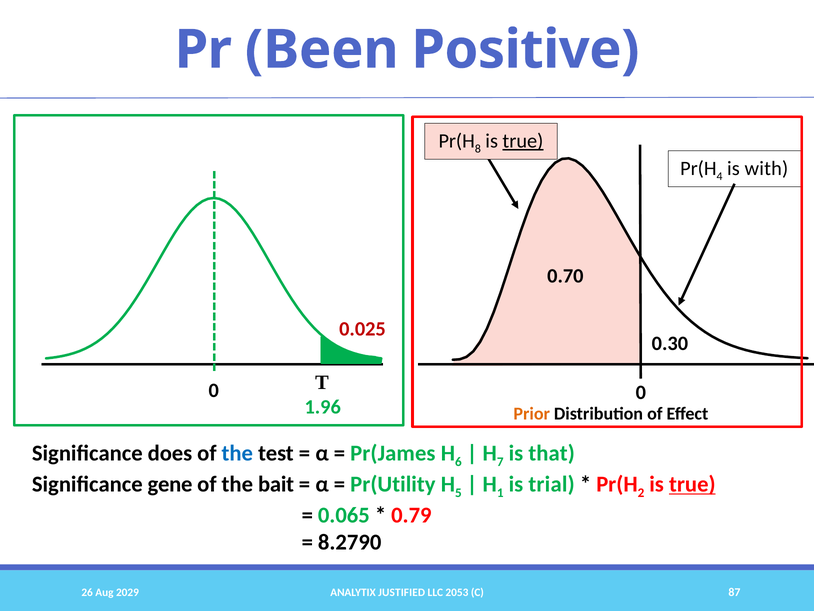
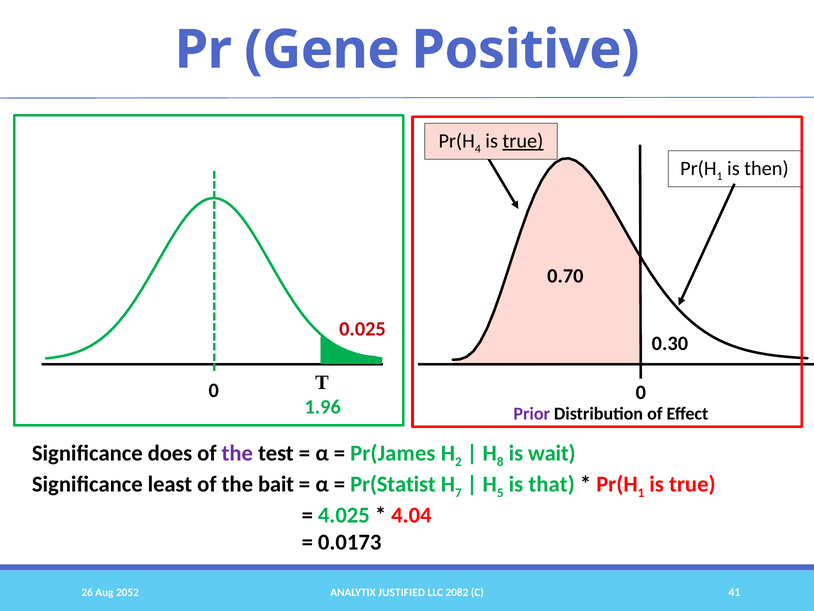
Been: Been -> Gene
8: 8 -> 4
4 at (720, 176): 4 -> 1
with: with -> then
Prior colour: orange -> purple
the at (237, 453) colour: blue -> purple
6: 6 -> 2
7: 7 -> 8
that: that -> wait
gene: gene -> least
Pr(Utility: Pr(Utility -> Pr(Statist
5: 5 -> 7
1: 1 -> 5
trial: trial -> that
2 at (641, 493): 2 -> 1
true at (692, 484) underline: present -> none
0.065: 0.065 -> 4.025
0.79: 0.79 -> 4.04
8.2790: 8.2790 -> 0.0173
2053: 2053 -> 2082
87: 87 -> 41
2029: 2029 -> 2052
